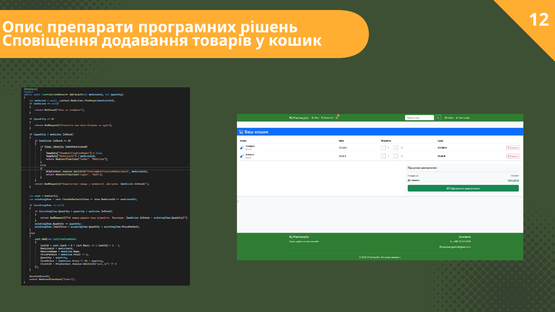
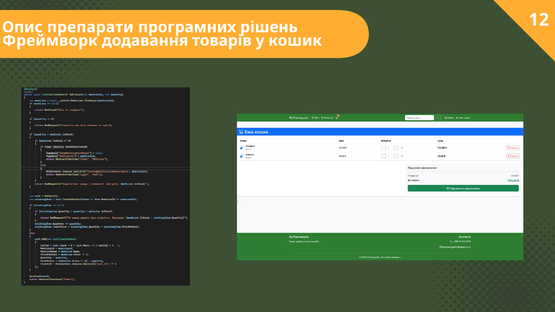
Сповіщення: Сповіщення -> Фреймворк
